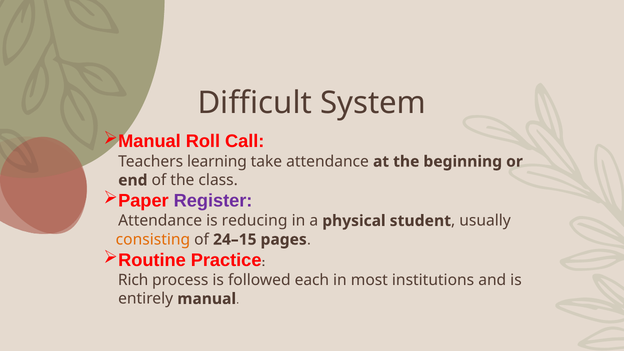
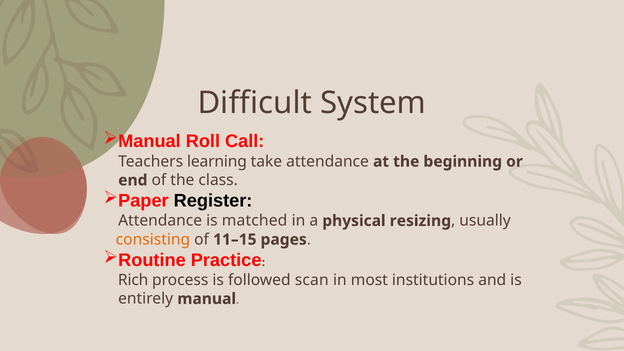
Register colour: purple -> black
reducing: reducing -> matched
student: student -> resizing
24–15: 24–15 -> 11–15
each: each -> scan
